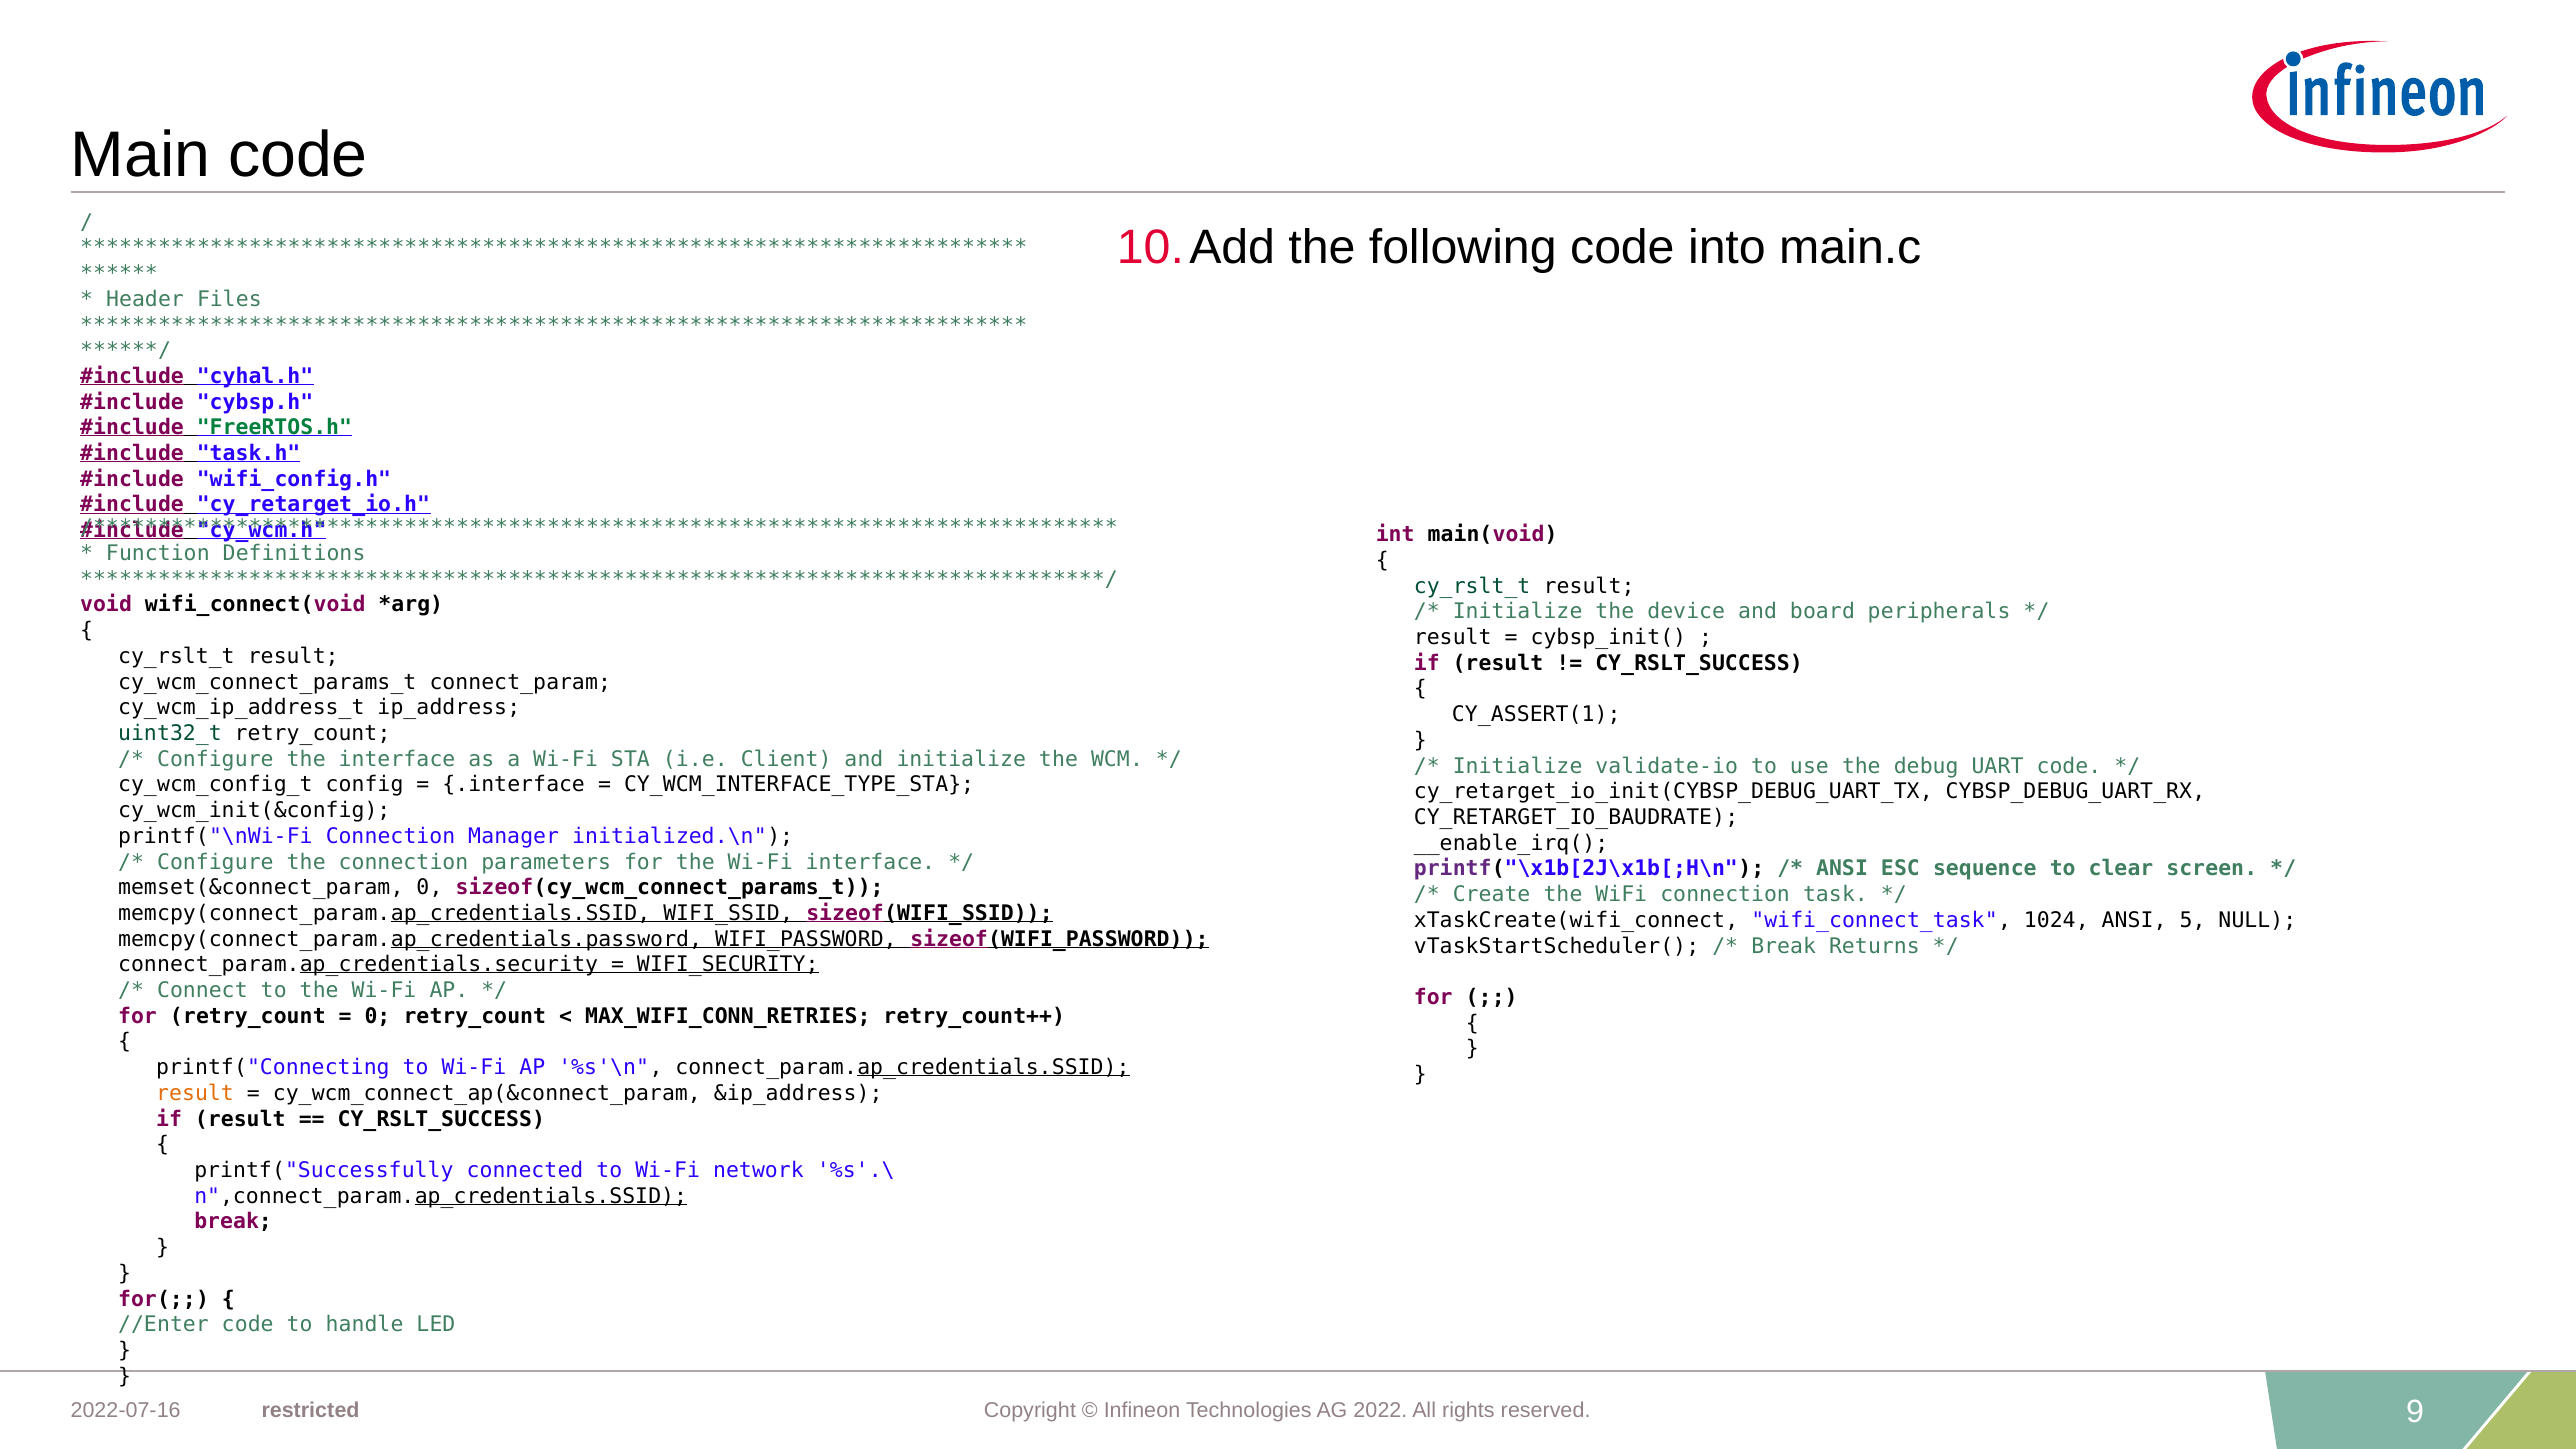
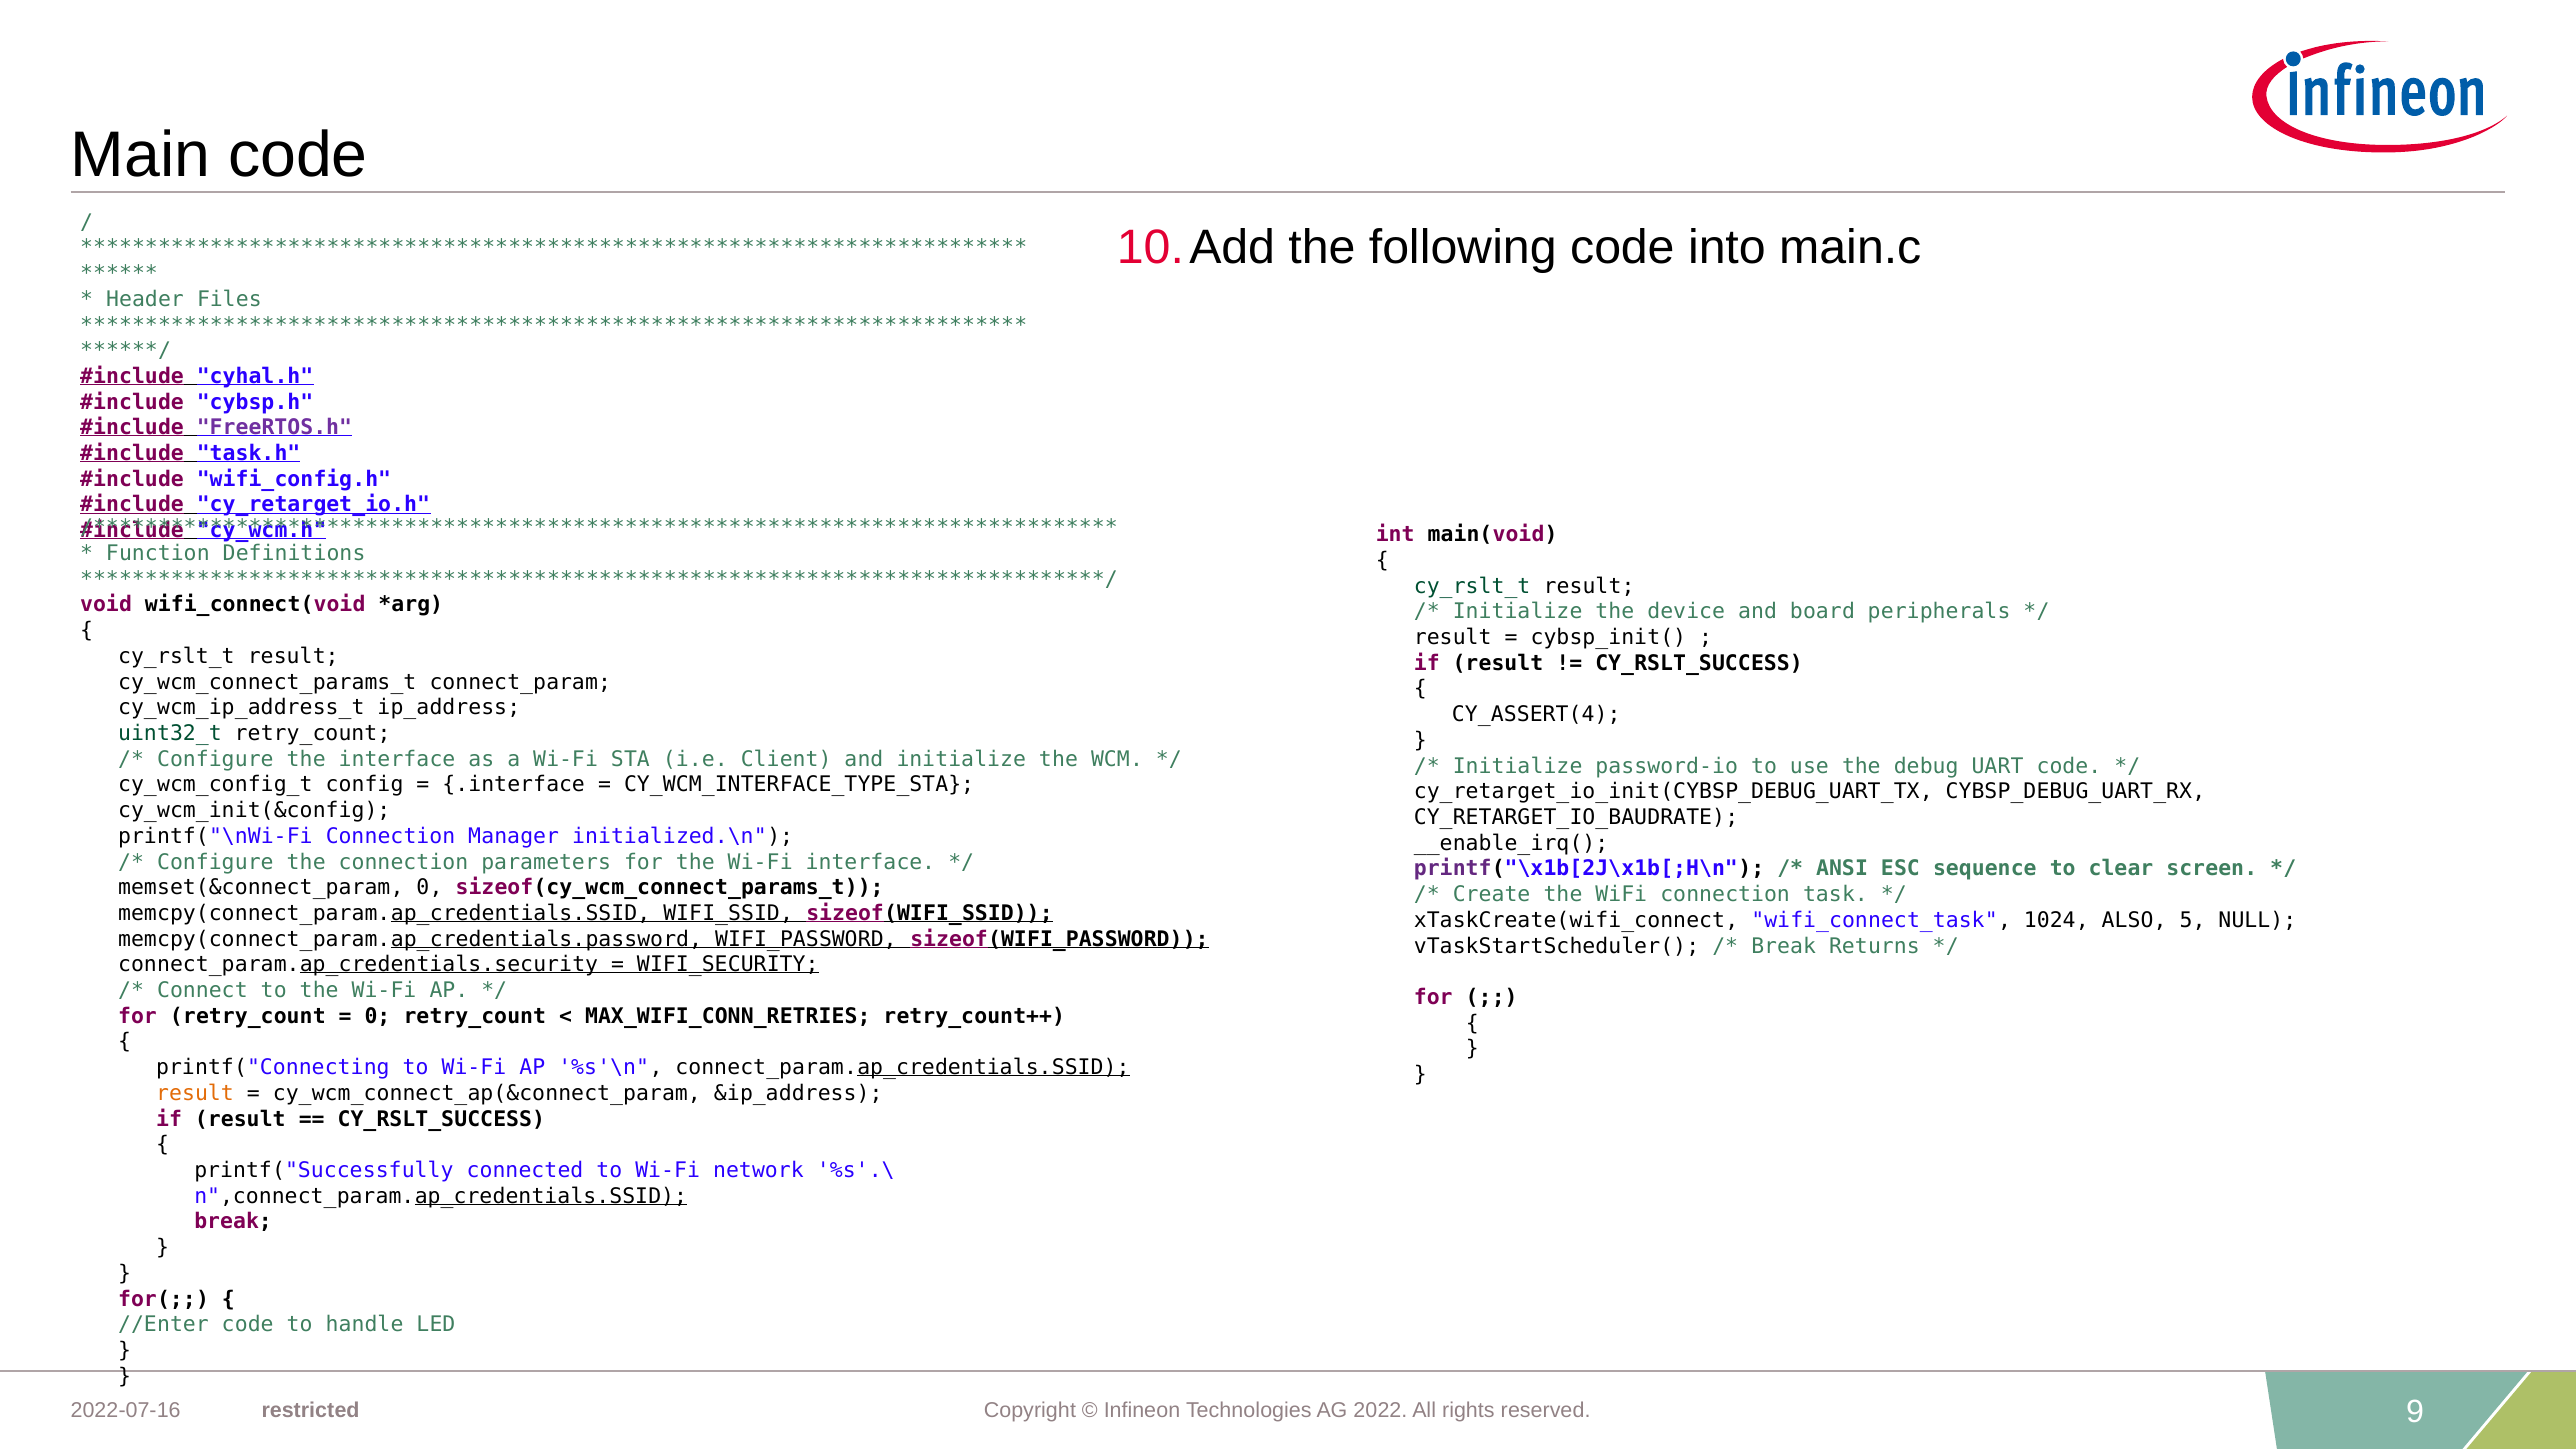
FreeRTOS.h colour: green -> purple
CY_ASSERT(1: CY_ASSERT(1 -> CY_ASSERT(4
validate-io: validate-io -> password-io
1024 ANSI: ANSI -> ALSO
